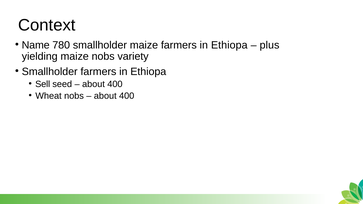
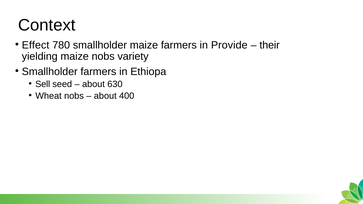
Name: Name -> Effect
maize farmers in Ethiopa: Ethiopa -> Provide
plus: plus -> their
400 at (115, 84): 400 -> 630
